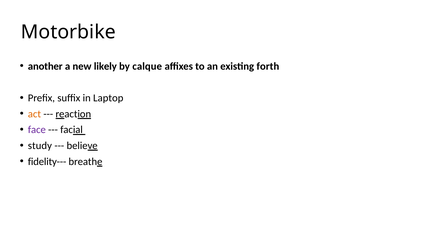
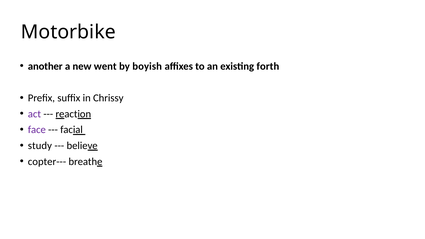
likely: likely -> went
calque: calque -> boyish
Laptop: Laptop -> Chrissy
act colour: orange -> purple
fidelity---: fidelity--- -> copter---
